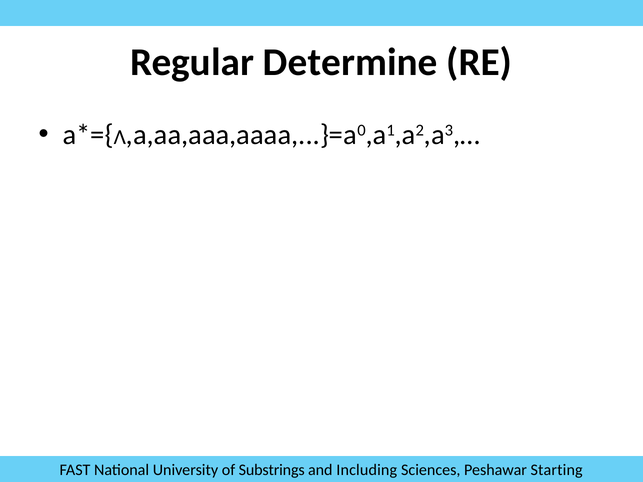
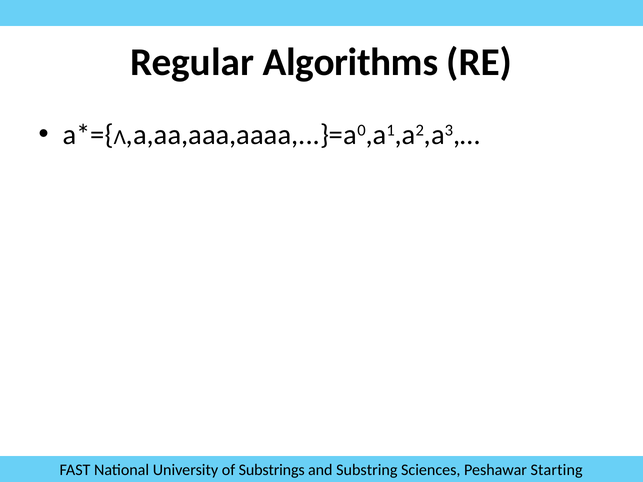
Determine: Determine -> Algorithms
Including: Including -> Substring
